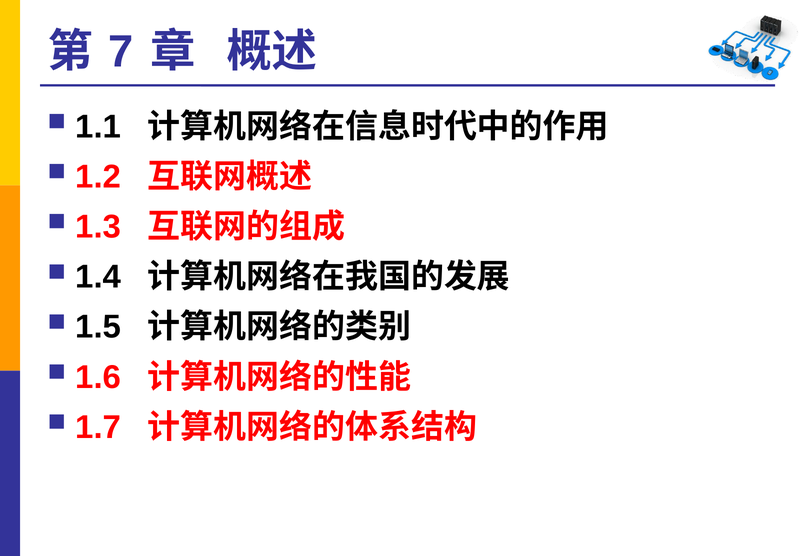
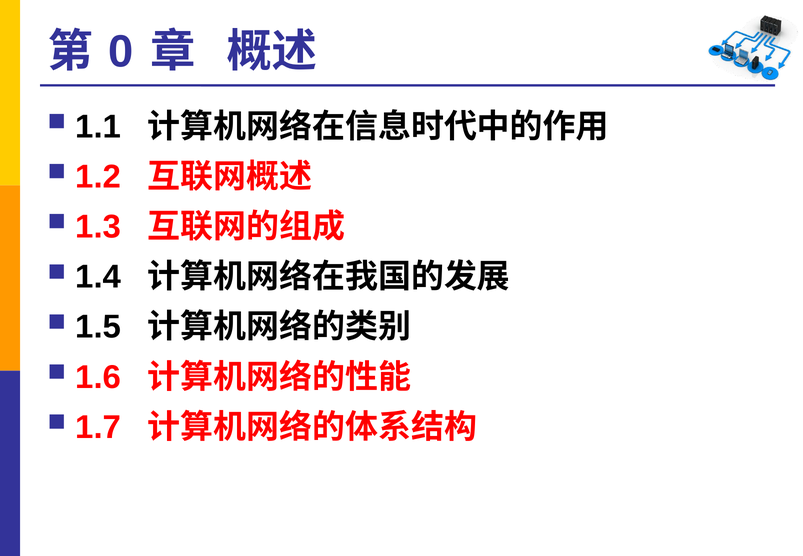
7: 7 -> 0
